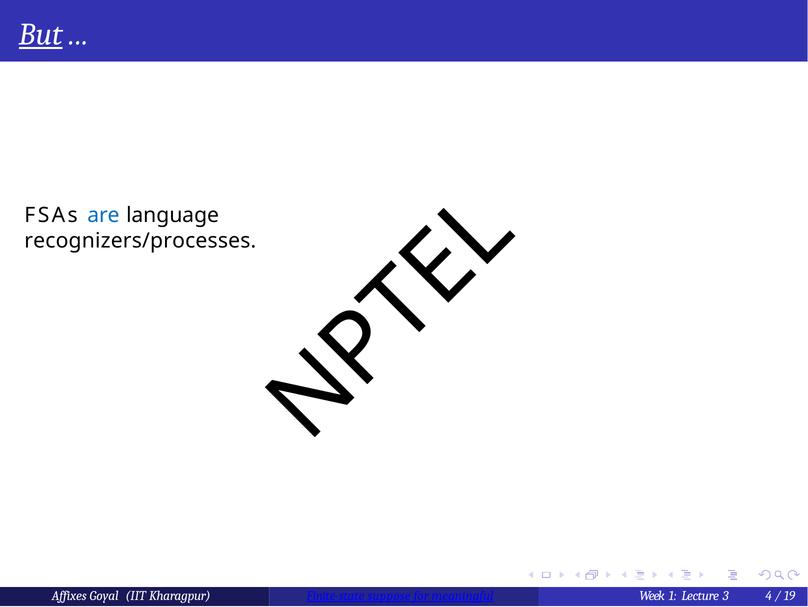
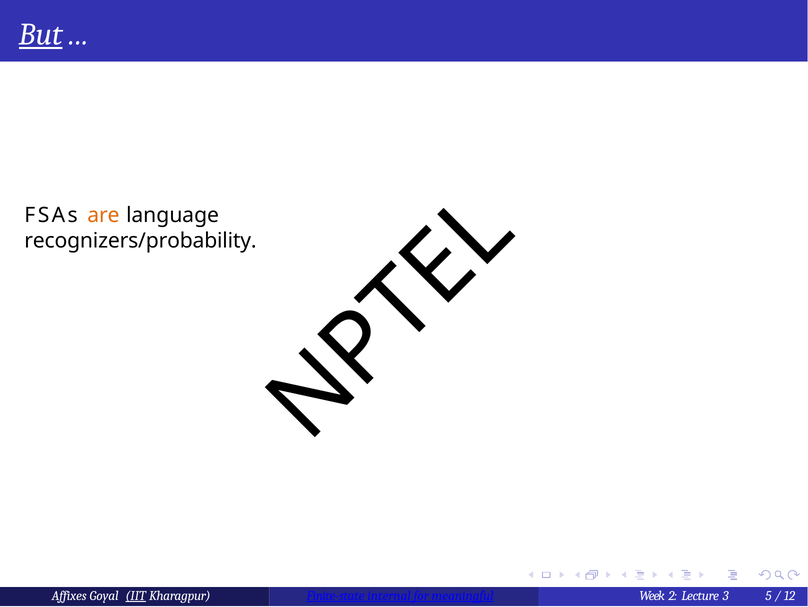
are colour: blue -> orange
recognizers/processes: recognizers/processes -> recognizers/probability
IIT underline: none -> present
suppose: suppose -> internal
1: 1 -> 2
4: 4 -> 5
19: 19 -> 12
